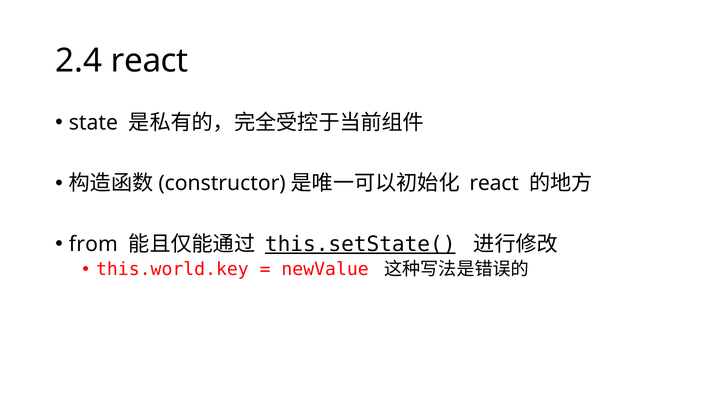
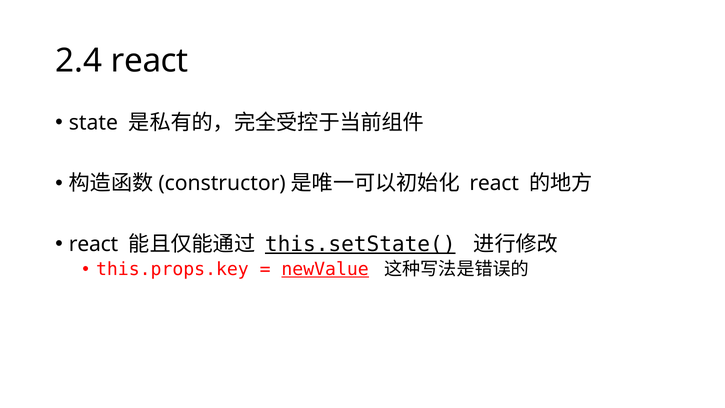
from at (93, 244): from -> react
this.world.key: this.world.key -> this.props.key
newValue underline: none -> present
